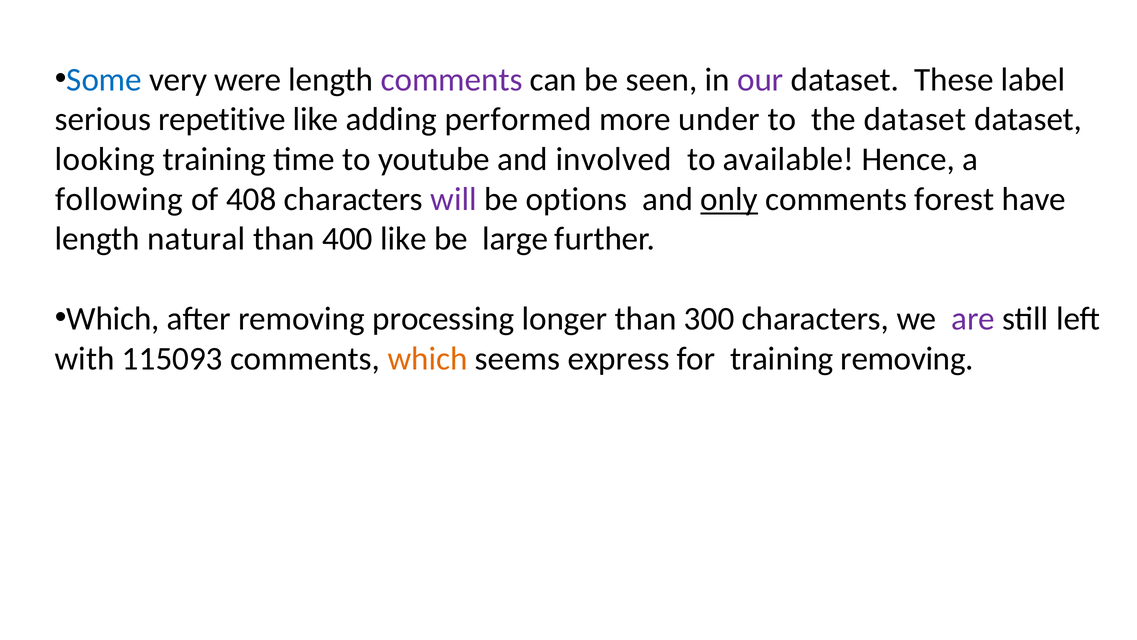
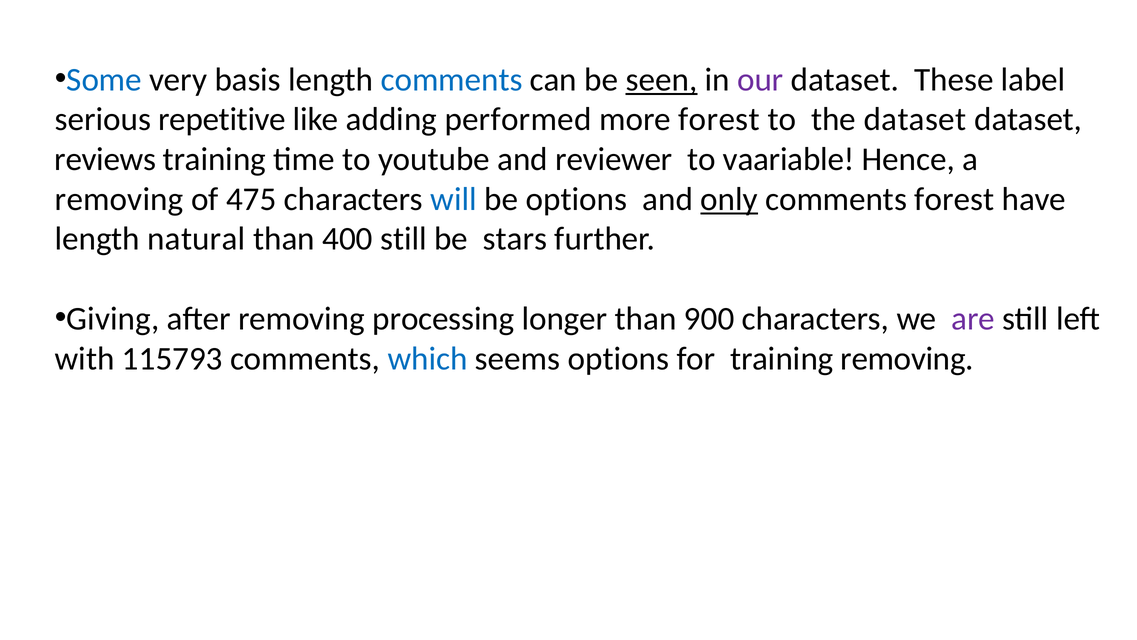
were: were -> basis
comments at (452, 80) colour: purple -> blue
seen underline: none -> present
more under: under -> forest
looking: looking -> reviews
involved: involved -> reviewer
available: available -> vaariable
following at (119, 199): following -> removing
408: 408 -> 475
will colour: purple -> blue
400 like: like -> still
large: large -> stars
Which at (113, 319): Which -> Giving
300: 300 -> 900
115093: 115093 -> 115793
which at (428, 358) colour: orange -> blue
seems express: express -> options
